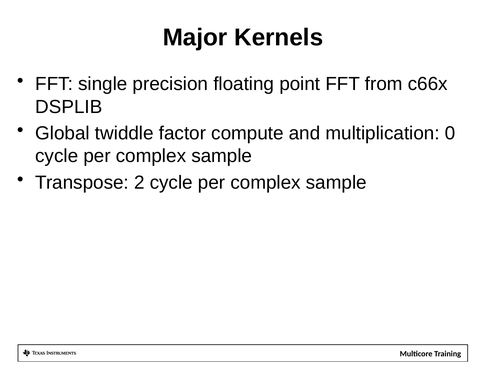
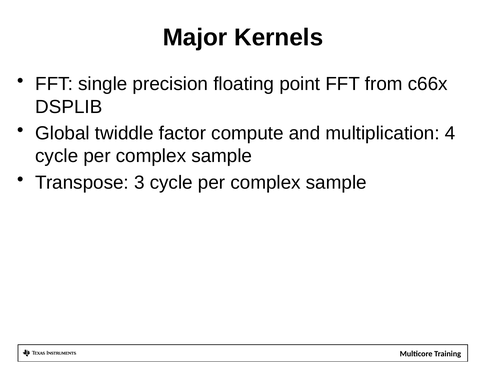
0: 0 -> 4
2: 2 -> 3
